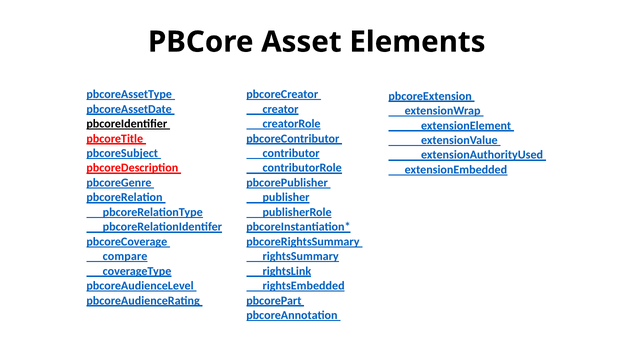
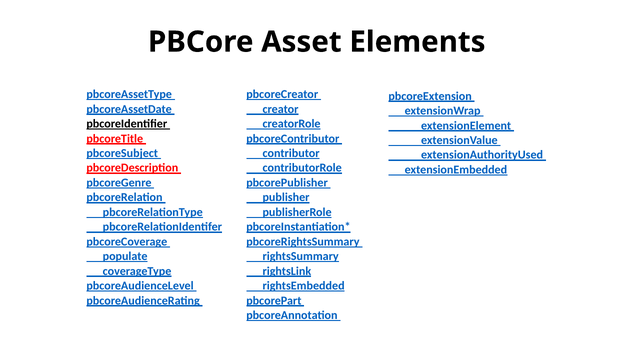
compare: compare -> populate
